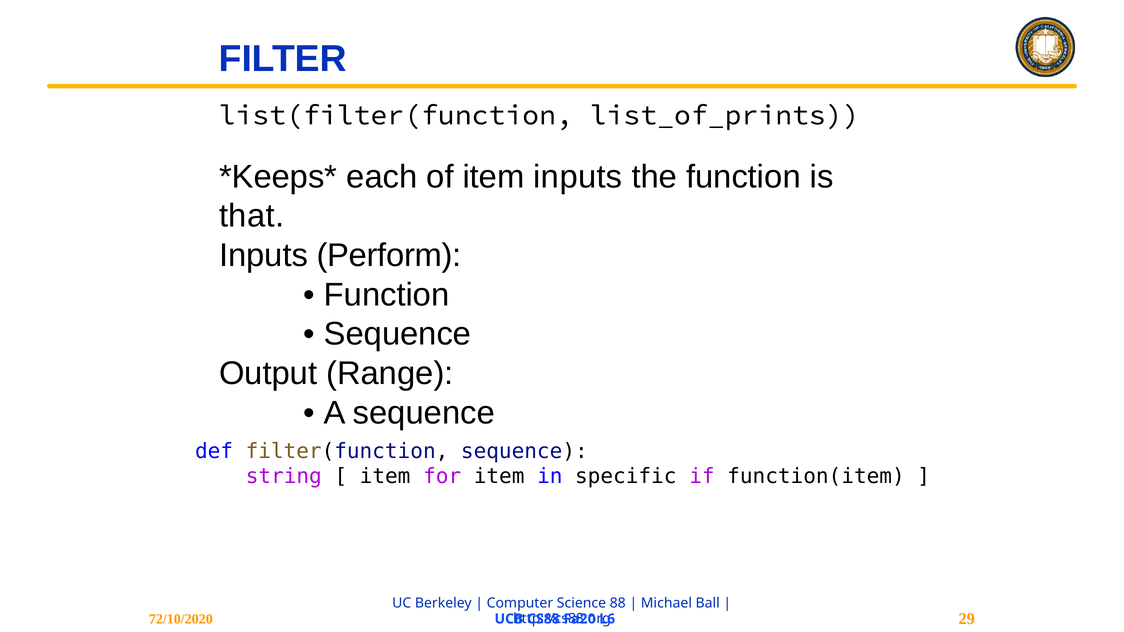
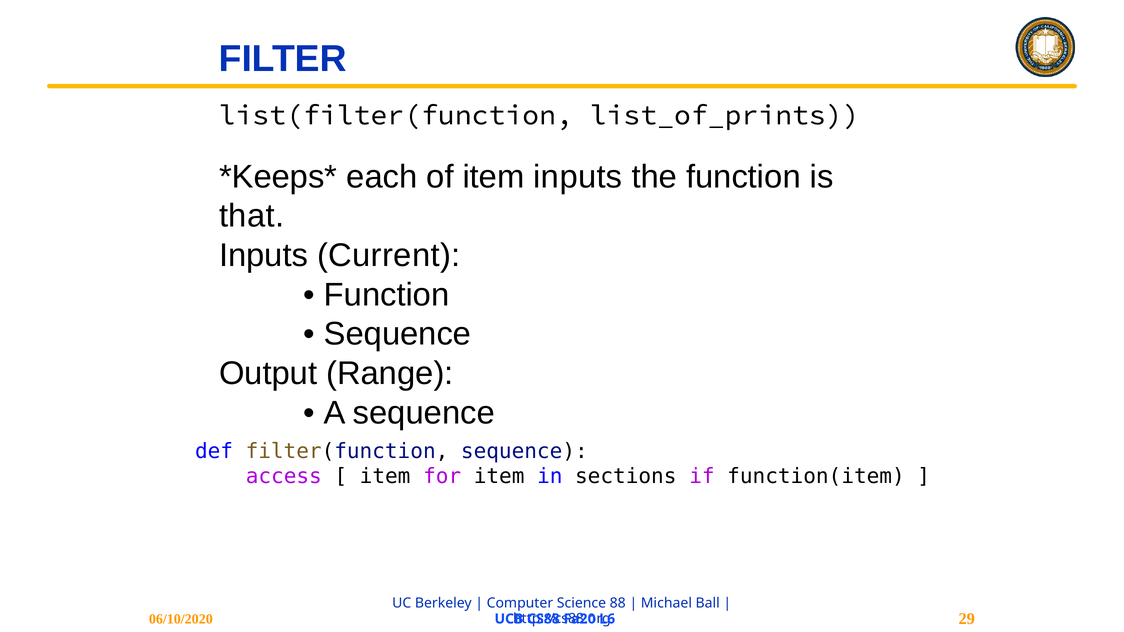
Perform: Perform -> Current
string: string -> access
specific: specific -> sections
72/10/2020: 72/10/2020 -> 06/10/2020
